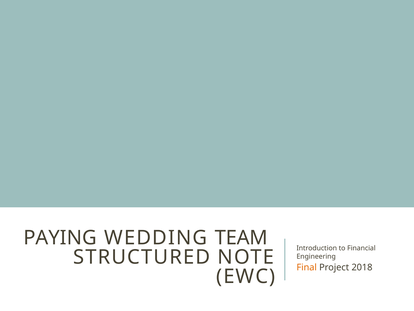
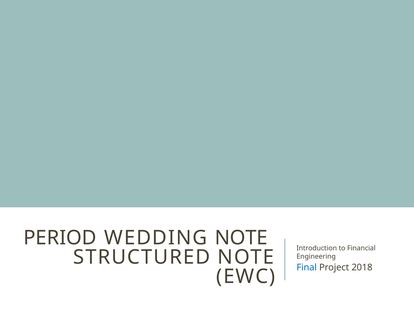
PAYING: PAYING -> PERIOD
WEDDING TEAM: TEAM -> NOTE
Final colour: orange -> blue
